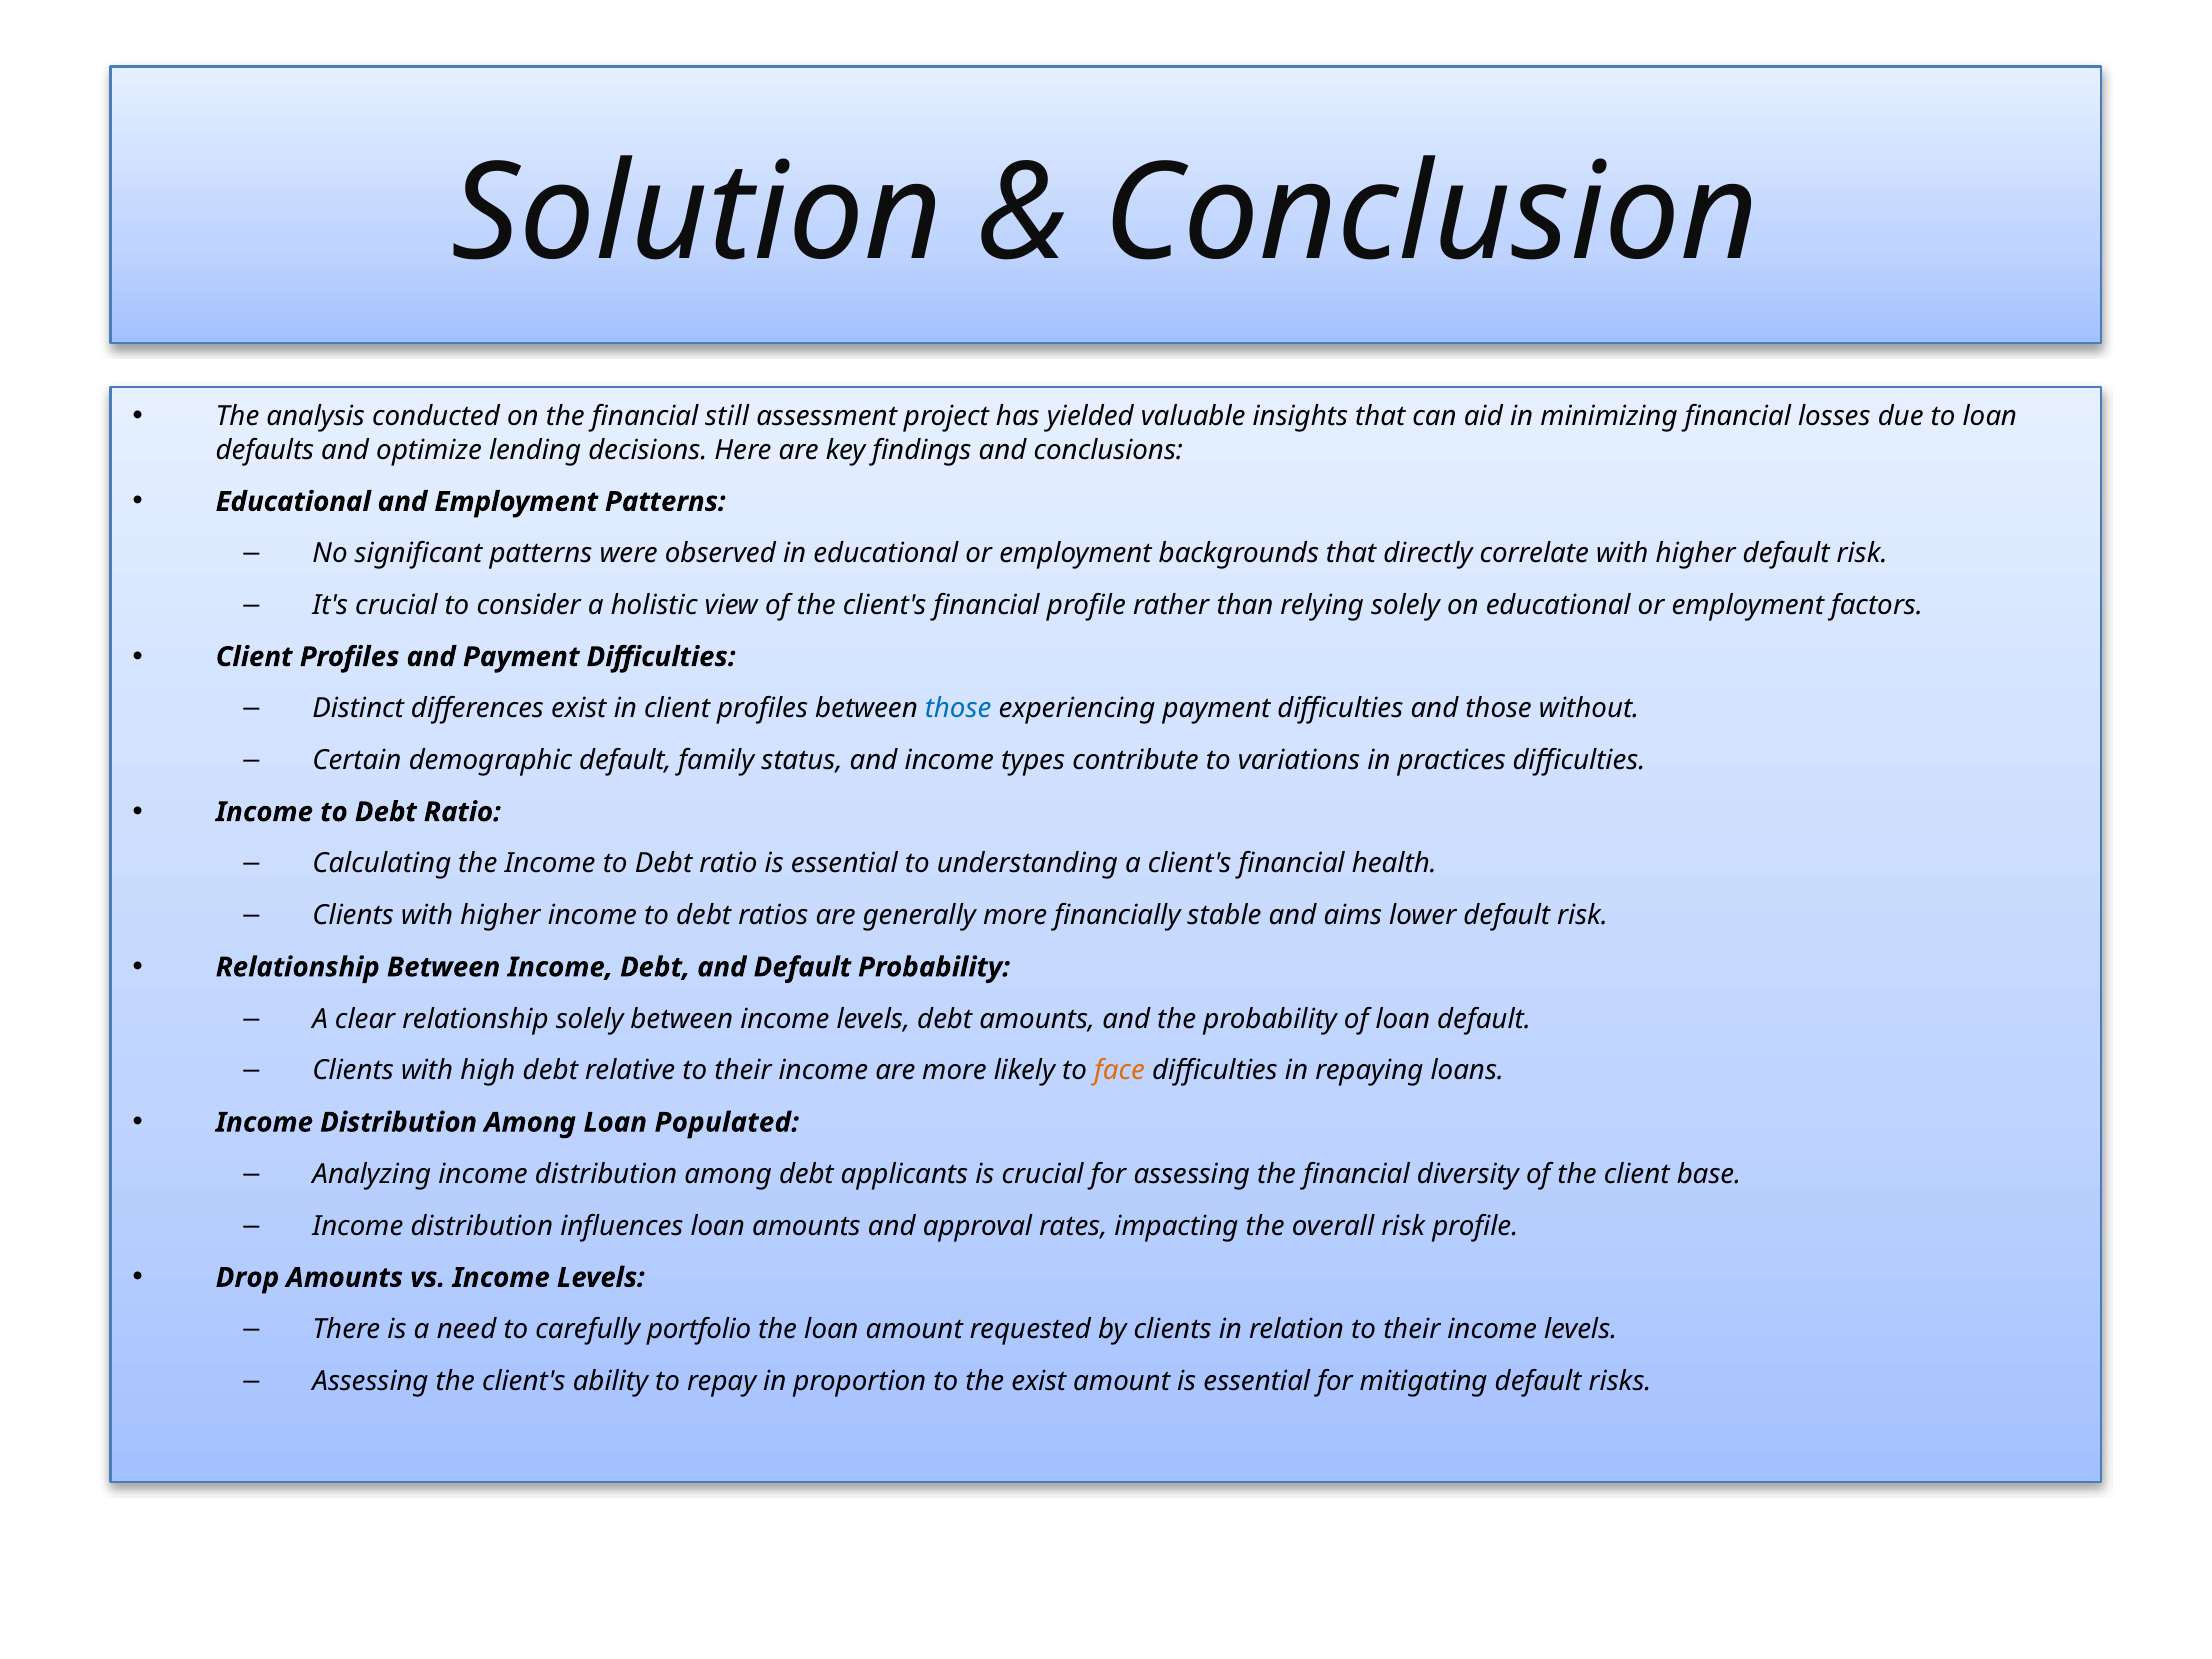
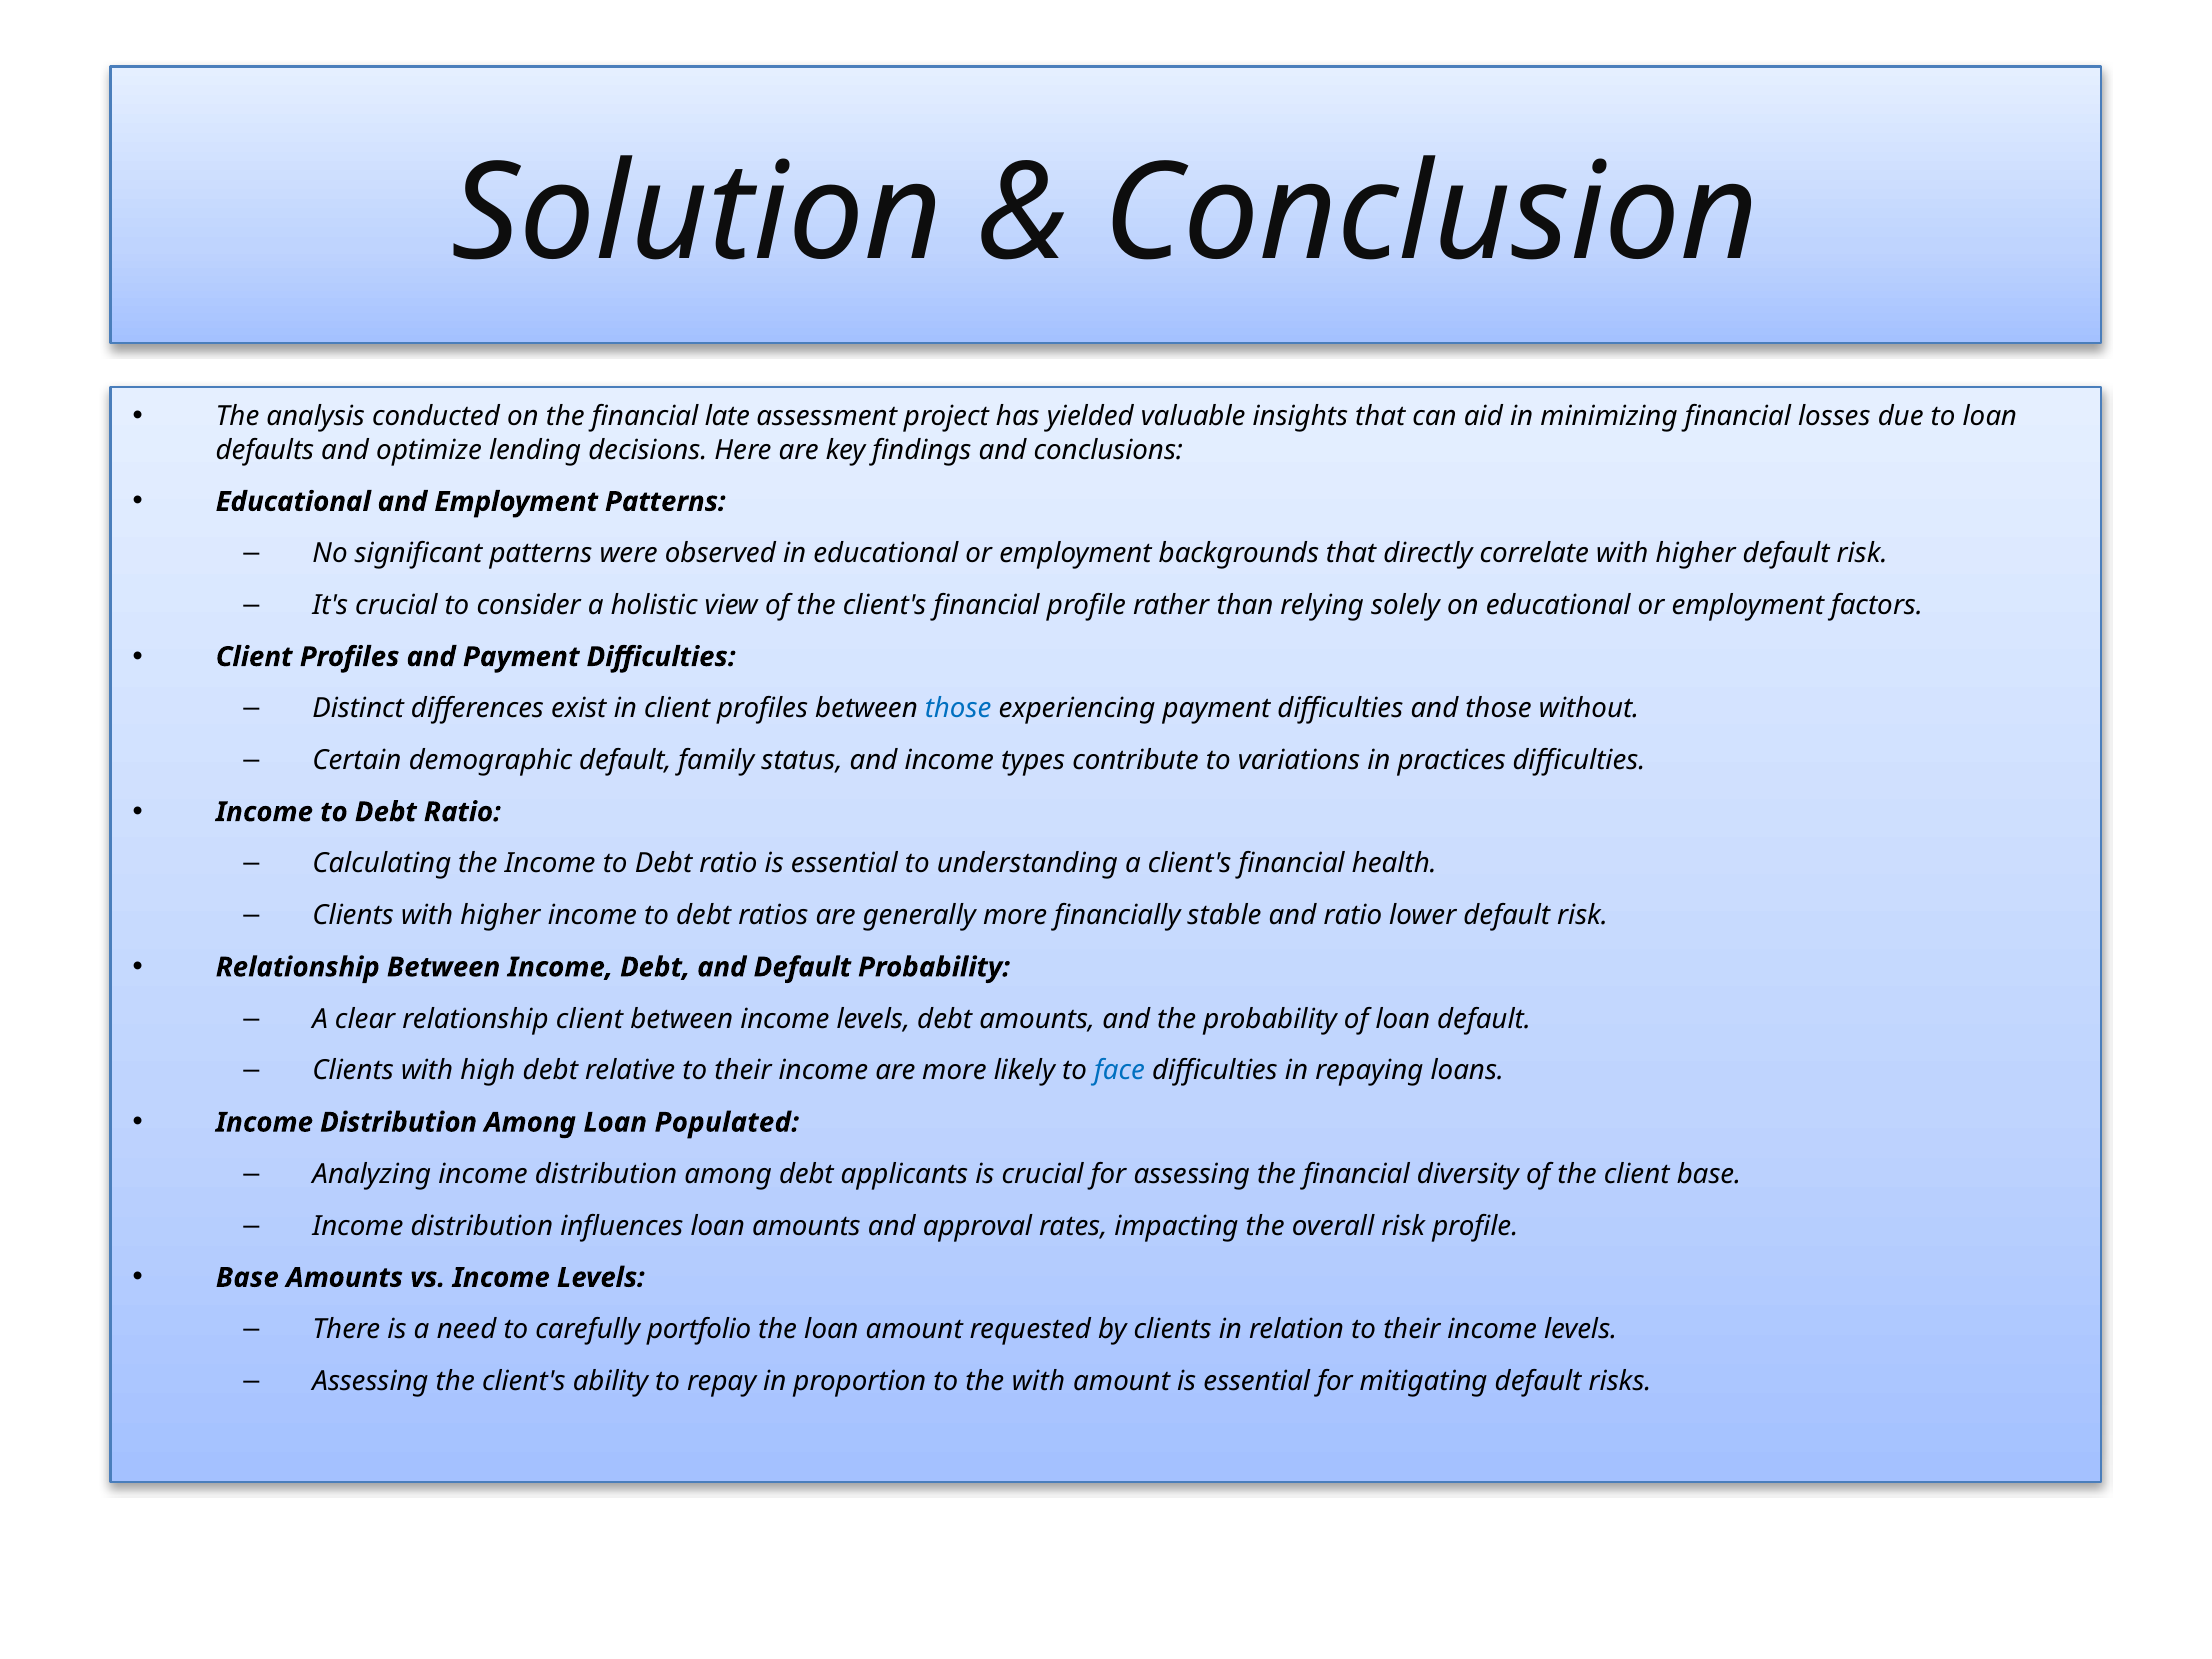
still: still -> late
and aims: aims -> ratio
relationship solely: solely -> client
face colour: orange -> blue
Drop at (247, 1278): Drop -> Base
the exist: exist -> with
